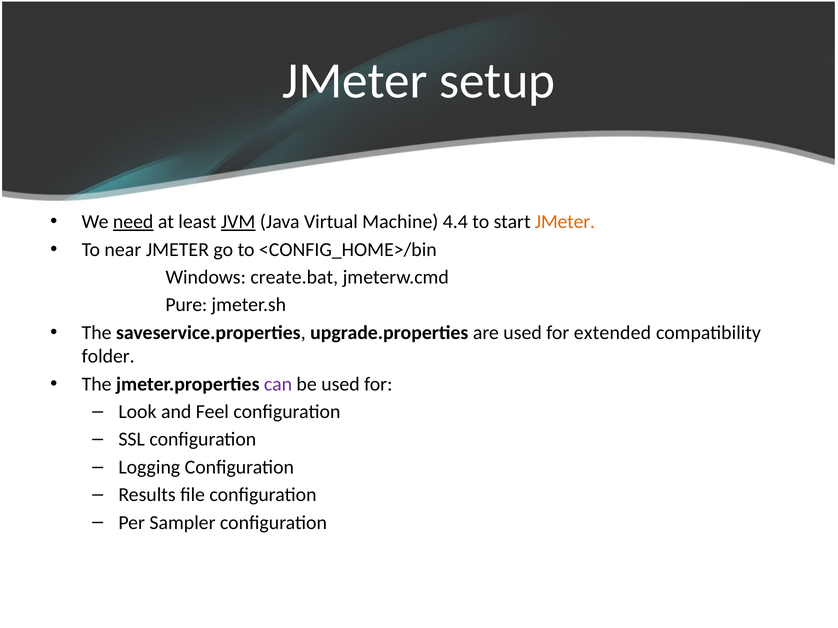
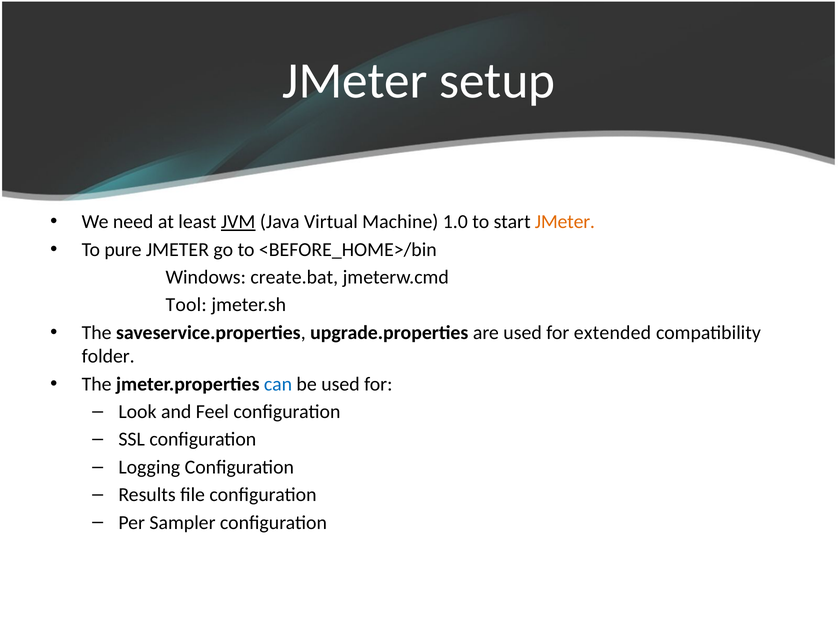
need underline: present -> none
4.4: 4.4 -> 1.0
near: near -> pure
<CONFIG_HOME>/bin: <CONFIG_HOME>/bin -> <BEFORE_HOME>/bin
Pure: Pure -> Tool
can colour: purple -> blue
